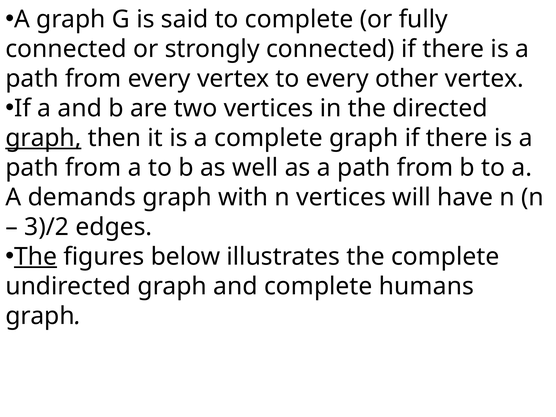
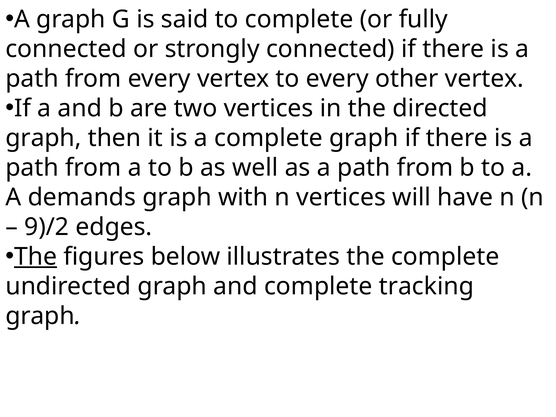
graph at (43, 138) underline: present -> none
3)/2: 3)/2 -> 9)/2
humans: humans -> tracking
